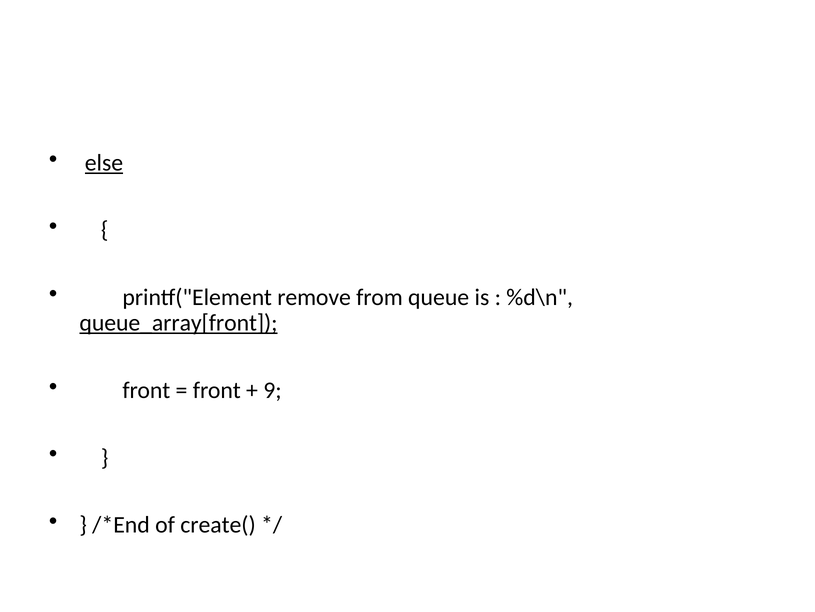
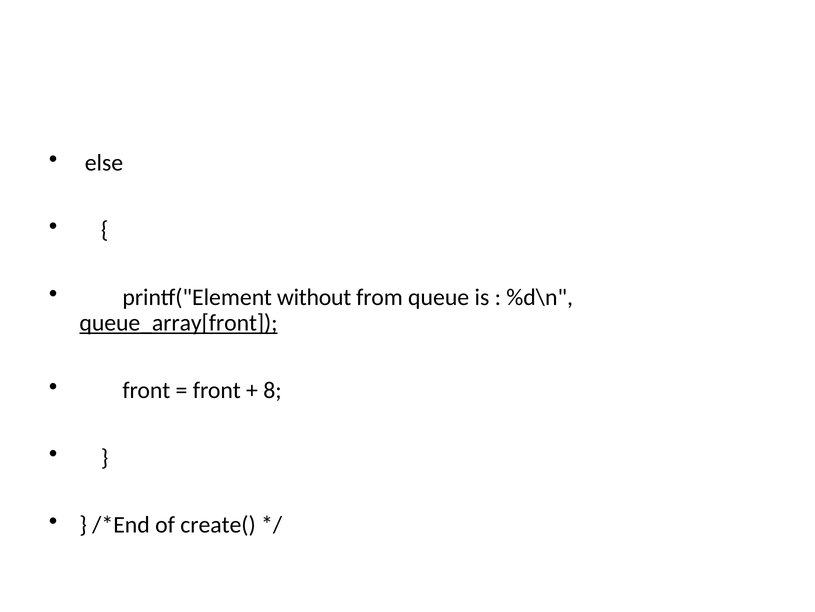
else underline: present -> none
remove: remove -> without
9: 9 -> 8
